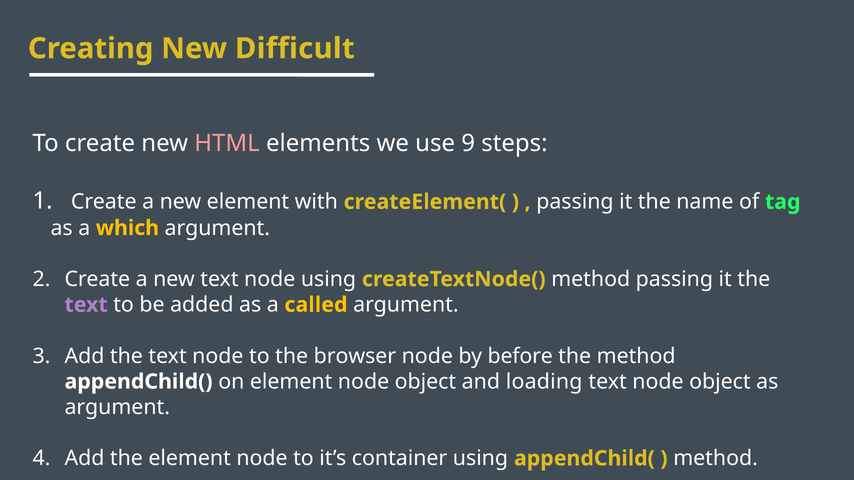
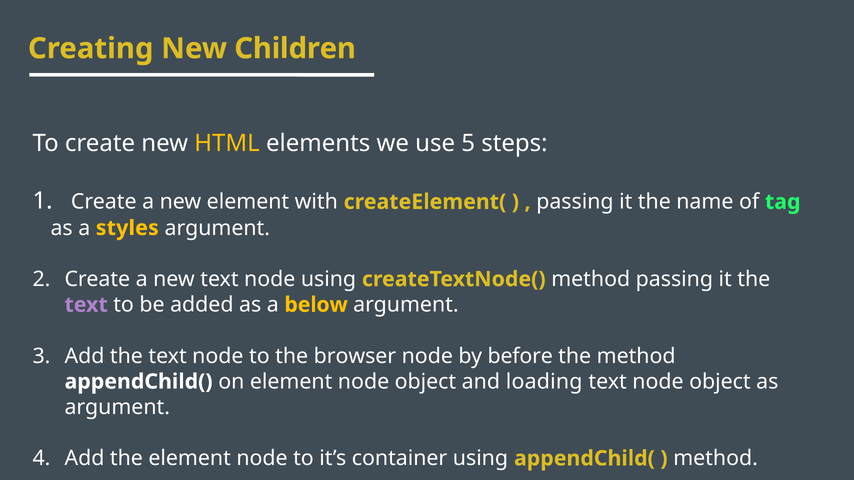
Difficult: Difficult -> Children
HTML colour: pink -> yellow
9: 9 -> 5
which: which -> styles
called: called -> below
